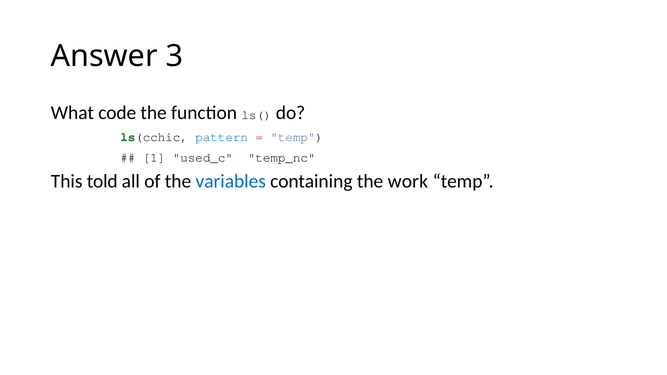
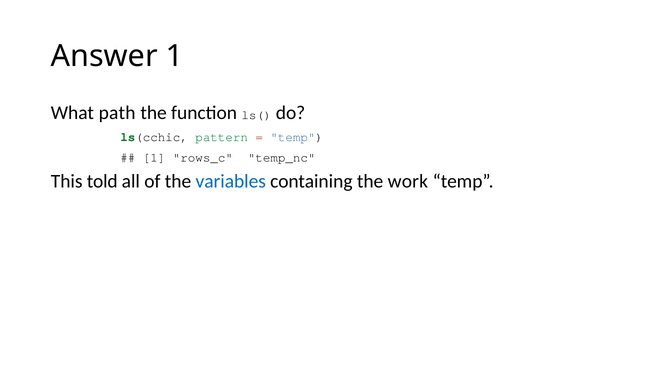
Answer 3: 3 -> 1
code: code -> path
pattern colour: blue -> green
used_c: used_c -> rows_c
